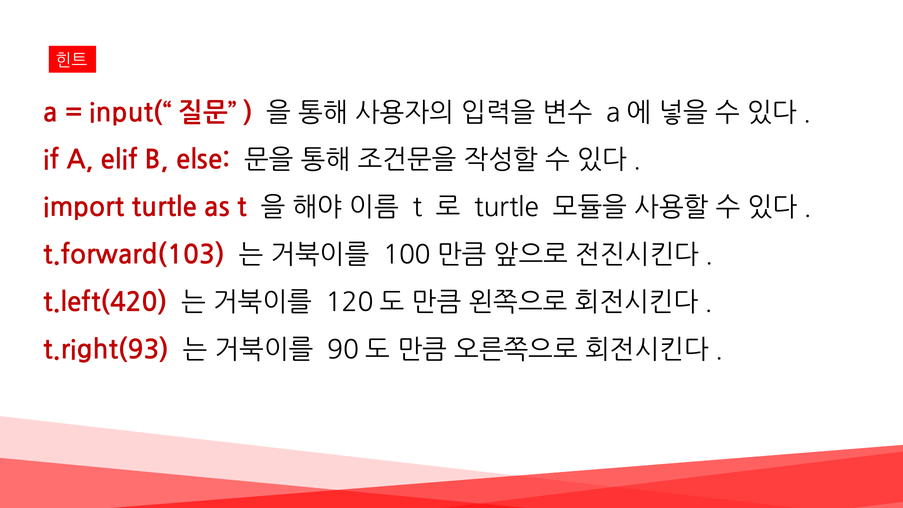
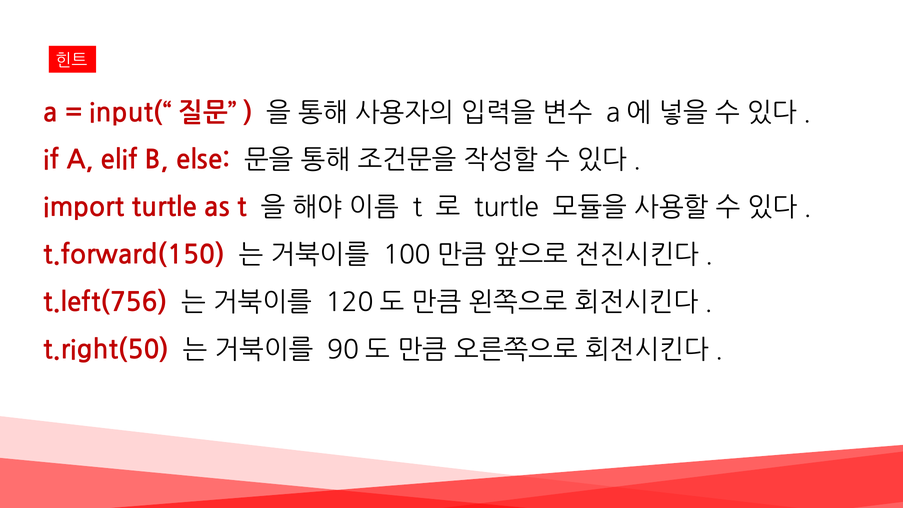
t.forward(103: t.forward(103 -> t.forward(150
t.left(420: t.left(420 -> t.left(756
t.right(93: t.right(93 -> t.right(50
